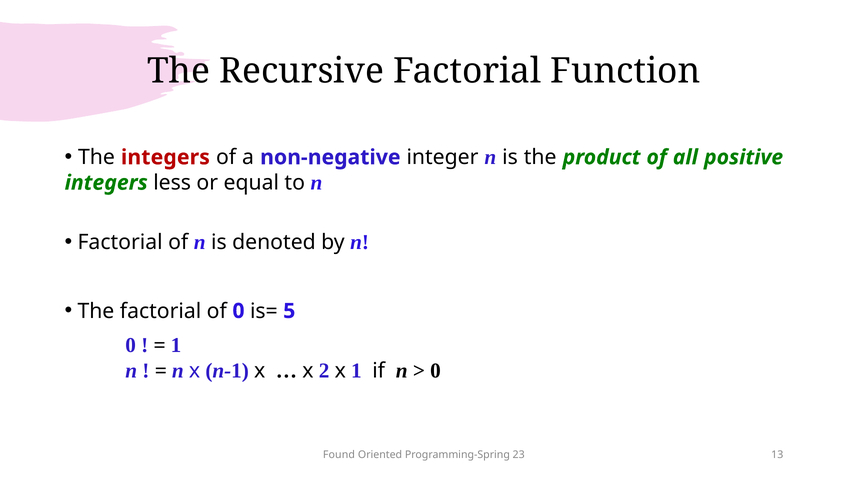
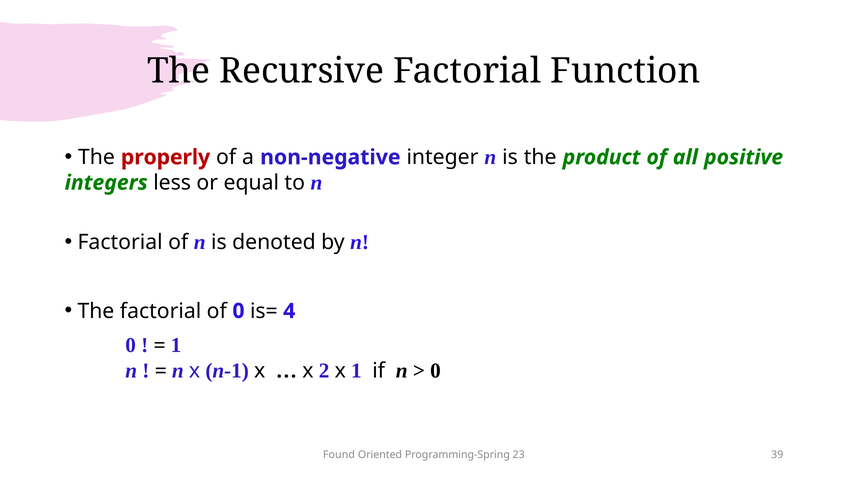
The integers: integers -> properly
5: 5 -> 4
13: 13 -> 39
